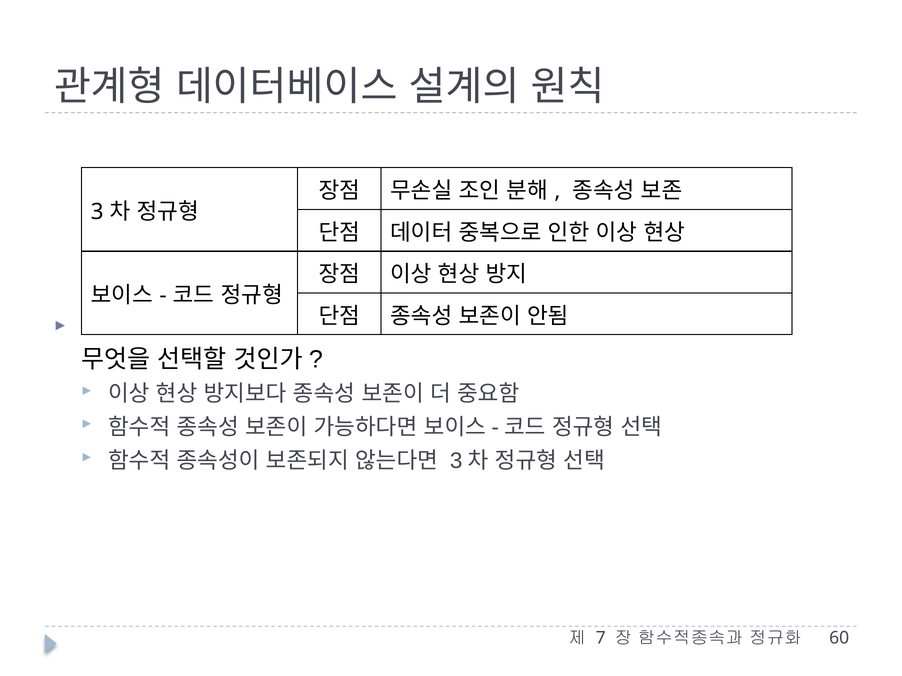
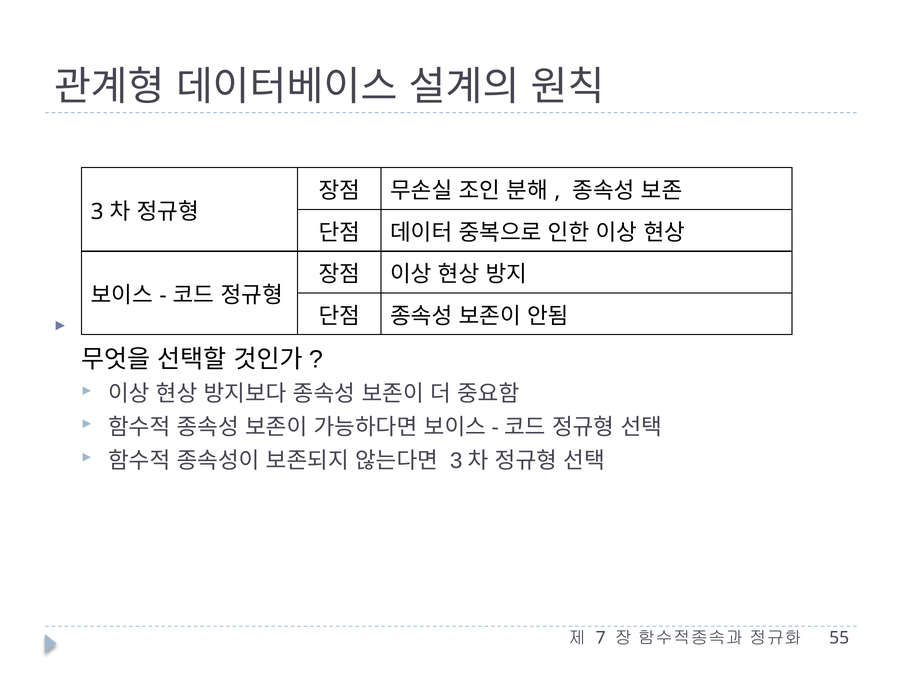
60: 60 -> 55
